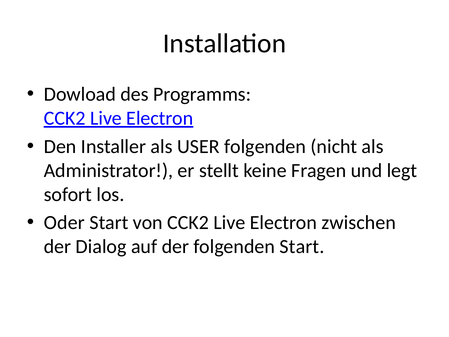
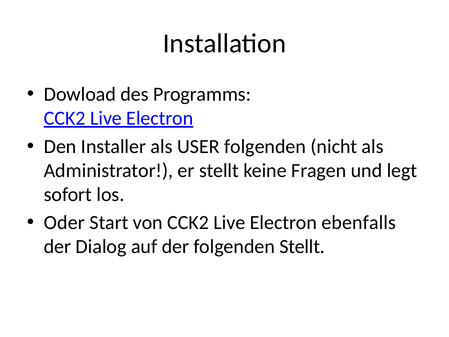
zwischen: zwischen -> ebenfalls
folgenden Start: Start -> Stellt
